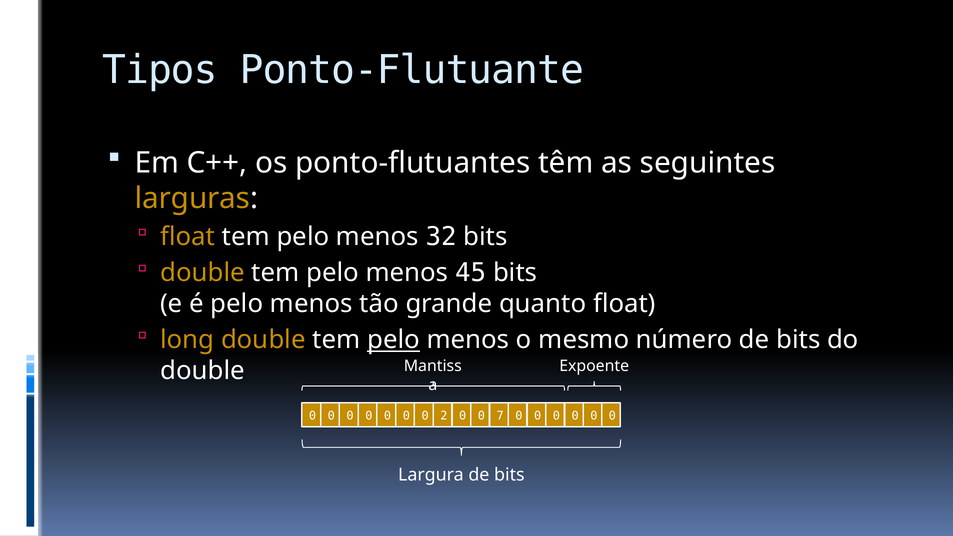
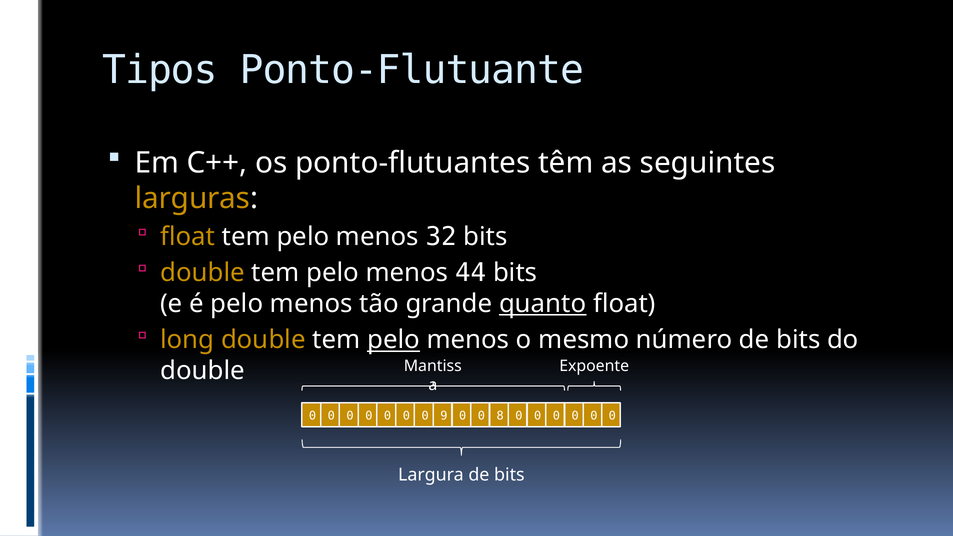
45: 45 -> 44
quanto underline: none -> present
2: 2 -> 9
7: 7 -> 8
